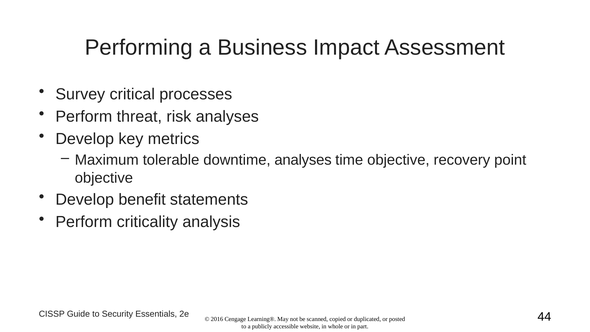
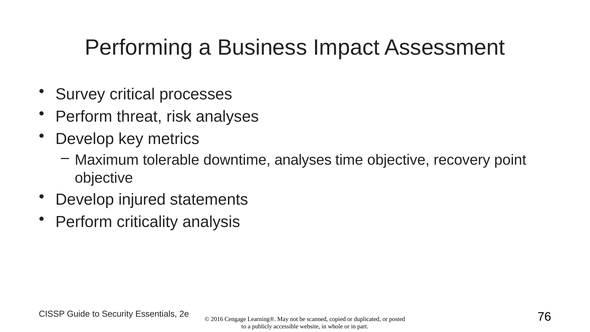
benefit: benefit -> injured
44: 44 -> 76
